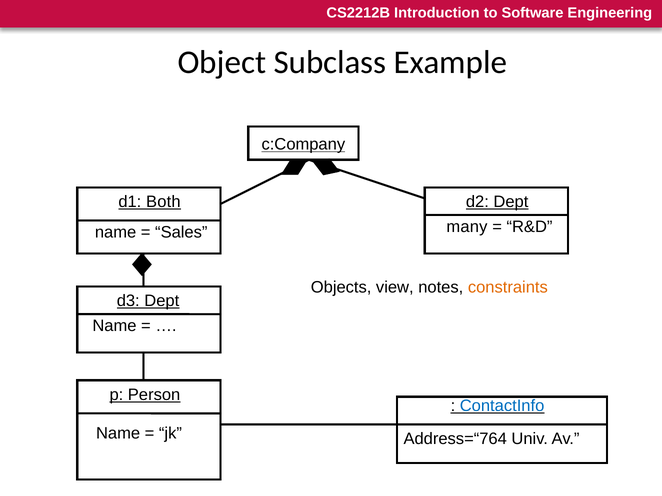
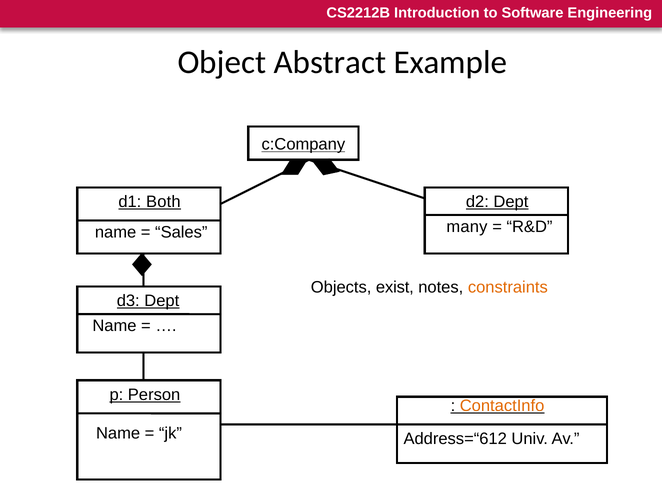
Subclass: Subclass -> Abstract
view: view -> exist
ContactInfo colour: blue -> orange
Address=“764: Address=“764 -> Address=“612
